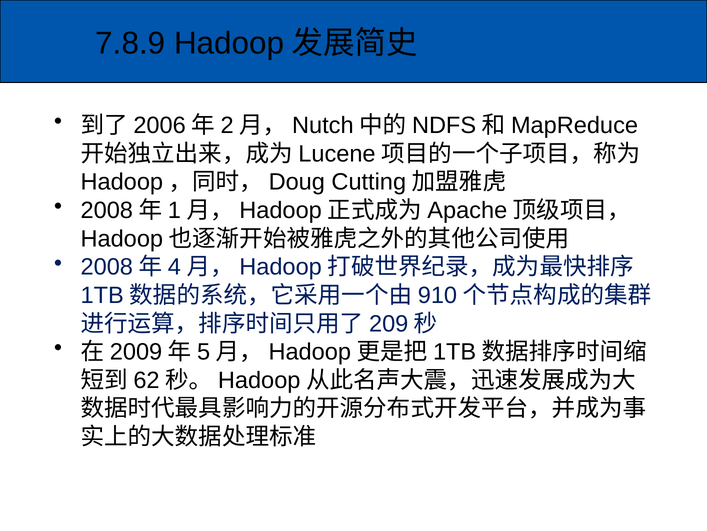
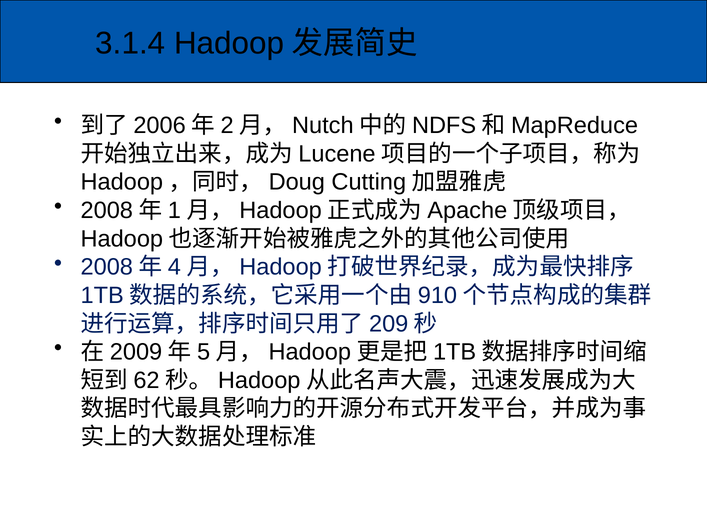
7.8.9: 7.8.9 -> 3.1.4
